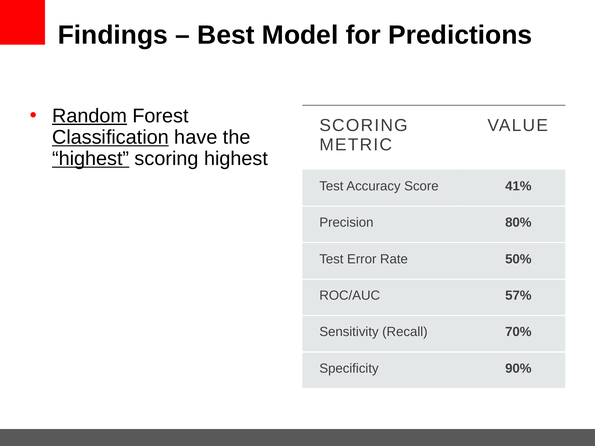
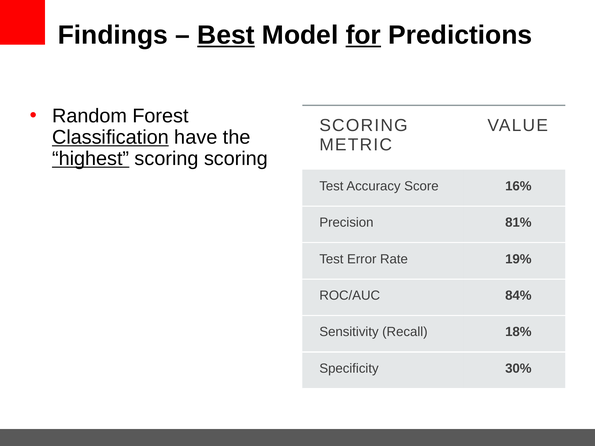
Best underline: none -> present
for underline: none -> present
Random underline: present -> none
highest at (236, 159): highest -> scoring
41%: 41% -> 16%
80%: 80% -> 81%
50%: 50% -> 19%
57%: 57% -> 84%
70%: 70% -> 18%
90%: 90% -> 30%
